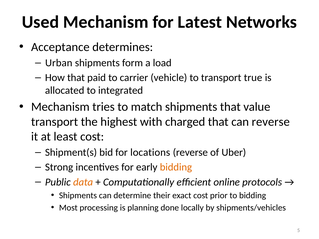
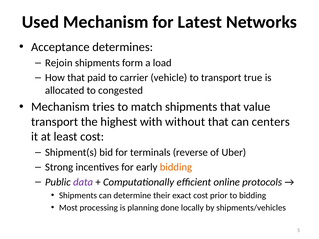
Urban: Urban -> Rejoin
integrated: integrated -> congested
charged: charged -> without
can reverse: reverse -> centers
locations: locations -> terminals
data colour: orange -> purple
